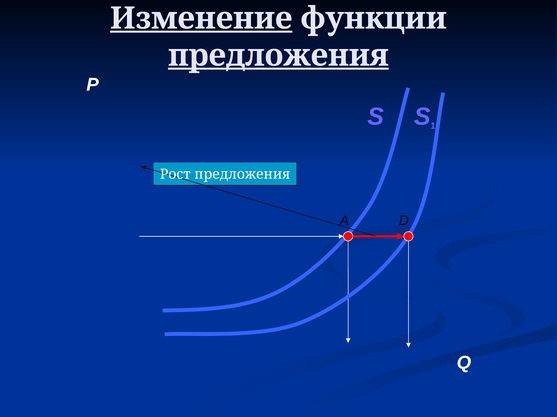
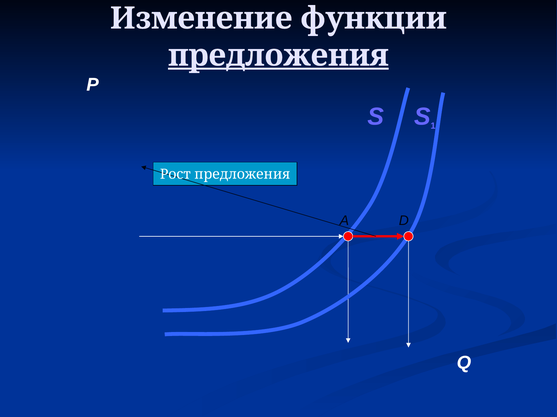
Изменение underline: present -> none
